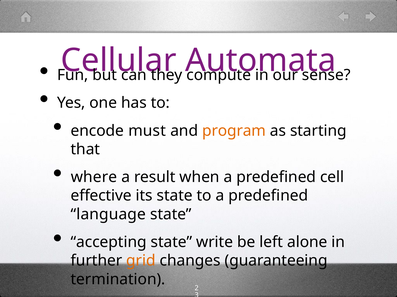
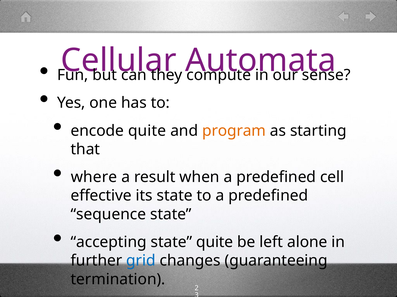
encode must: must -> quite
language: language -> sequence
state write: write -> quite
grid colour: orange -> blue
